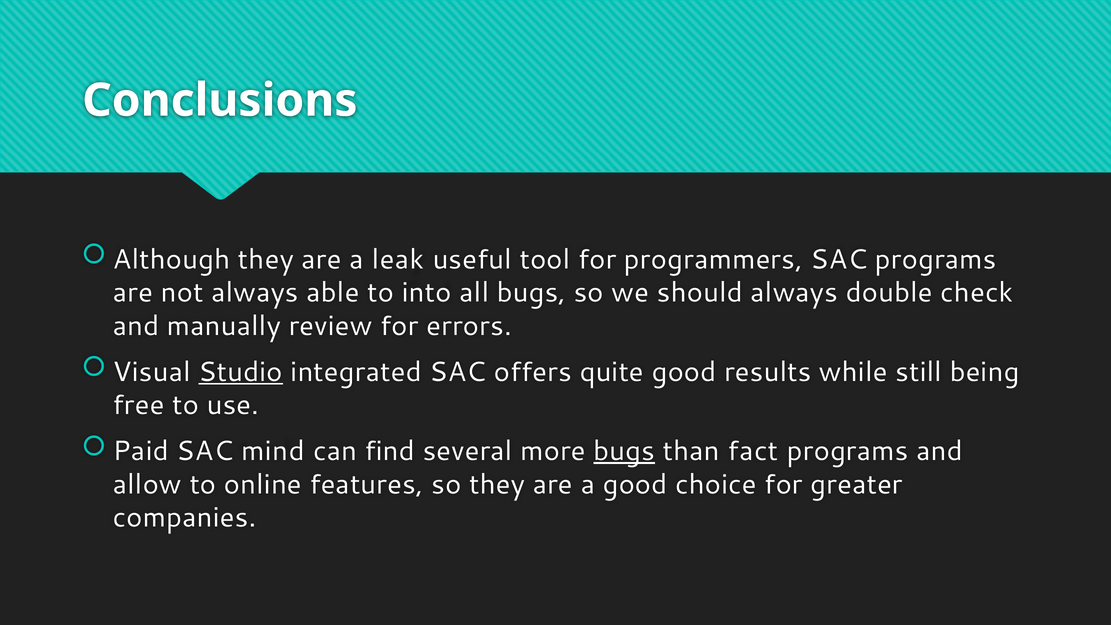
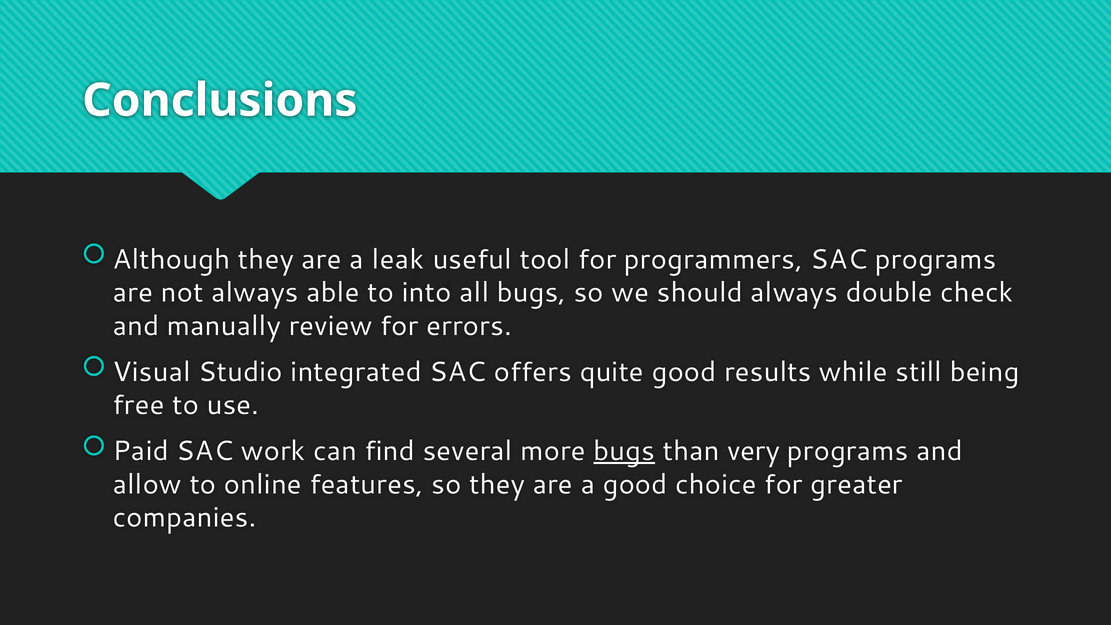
Studio underline: present -> none
mind: mind -> work
fact: fact -> very
